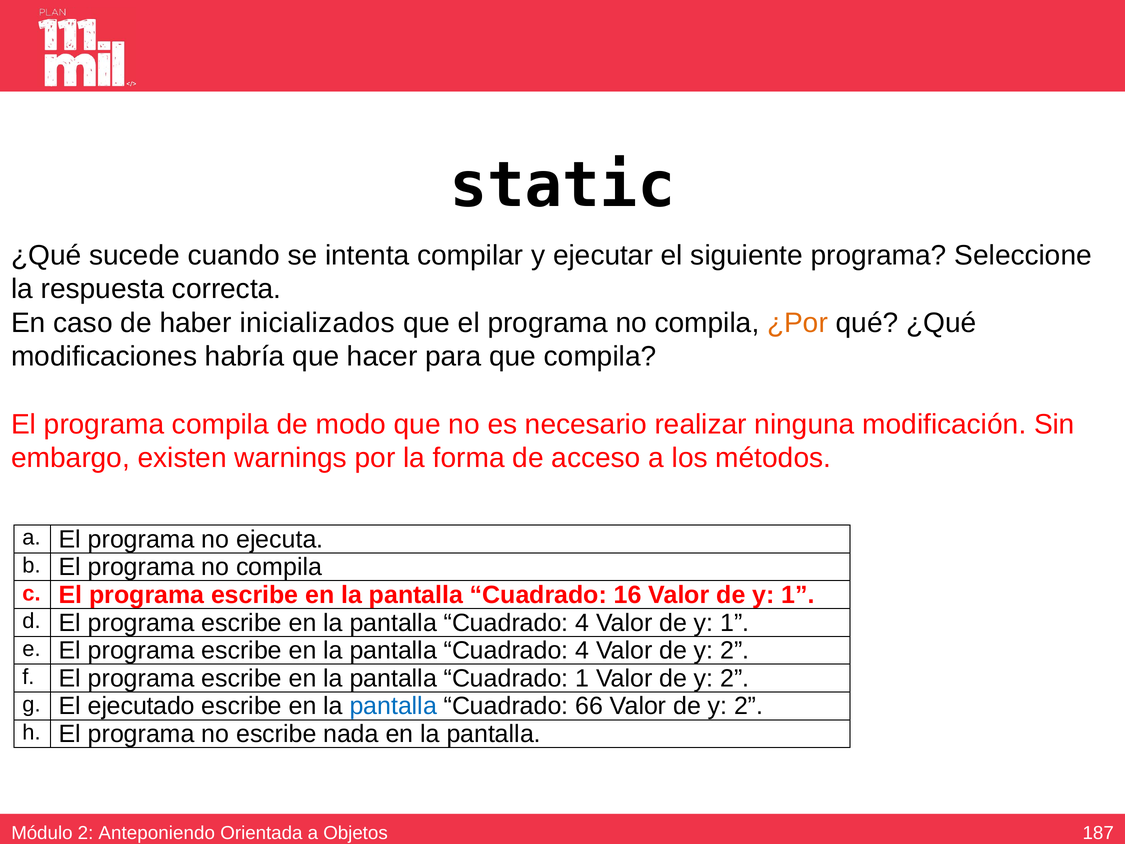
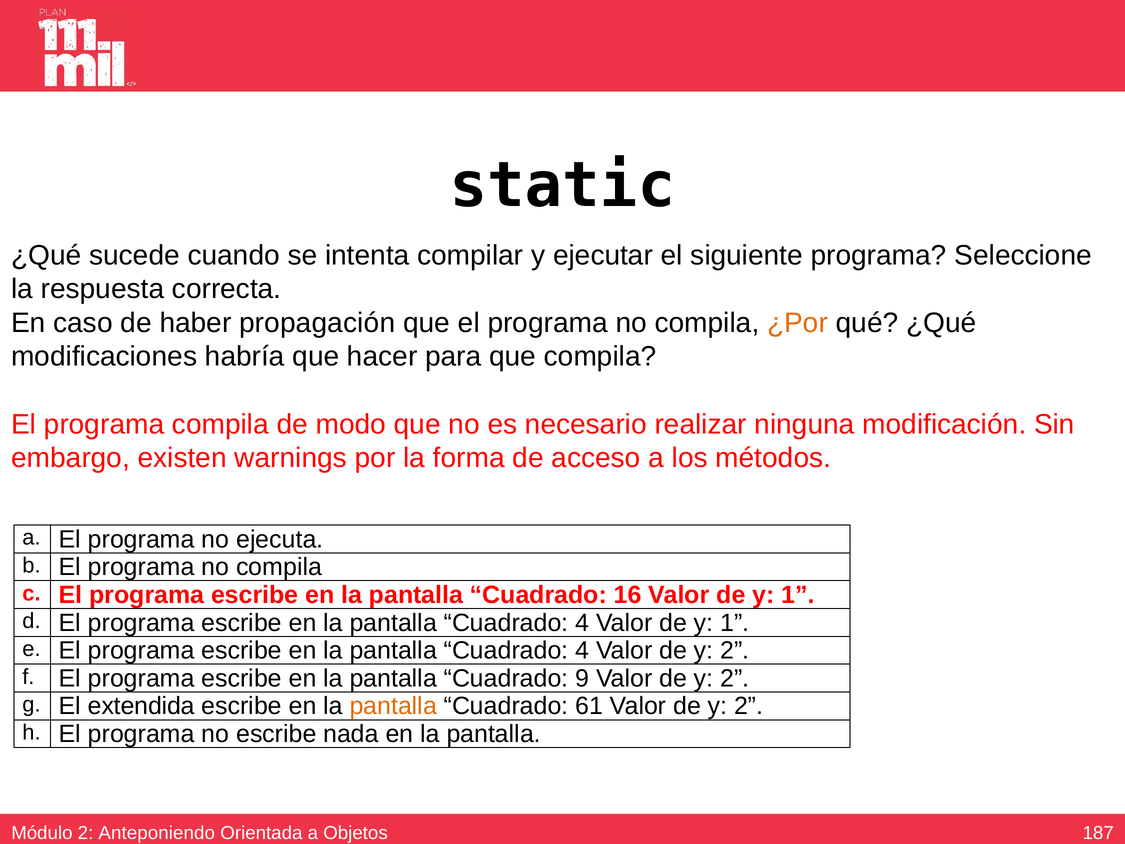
inicializados: inicializados -> propagación
Cuadrado 1: 1 -> 9
ejecutado: ejecutado -> extendida
pantalla at (393, 706) colour: blue -> orange
66: 66 -> 61
